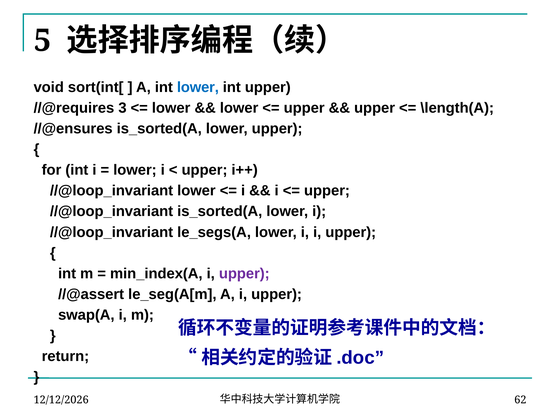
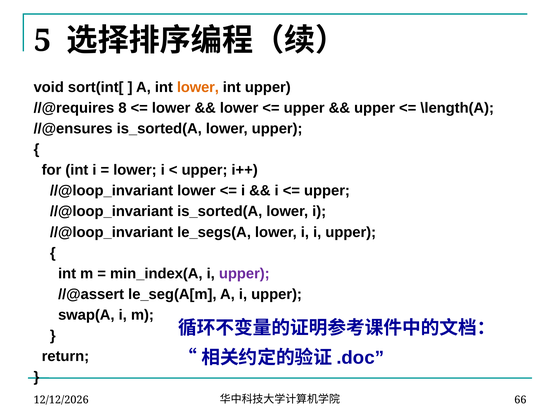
lower at (198, 87) colour: blue -> orange
3: 3 -> 8
62: 62 -> 66
